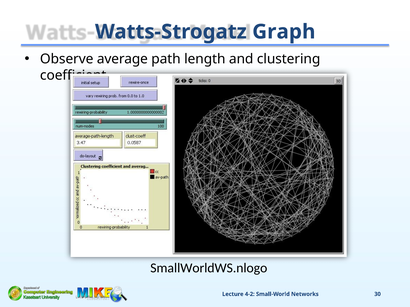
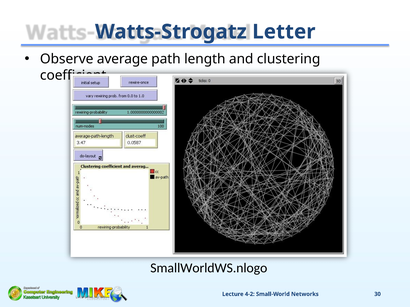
Graph: Graph -> Letter
